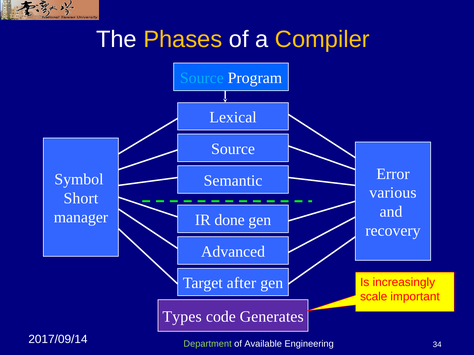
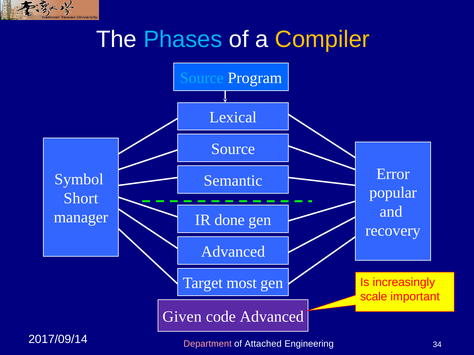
Phases colour: yellow -> light blue
various: various -> popular
after: after -> most
Types: Types -> Given
code Generates: Generates -> Advanced
Department colour: light green -> pink
Available: Available -> Attached
